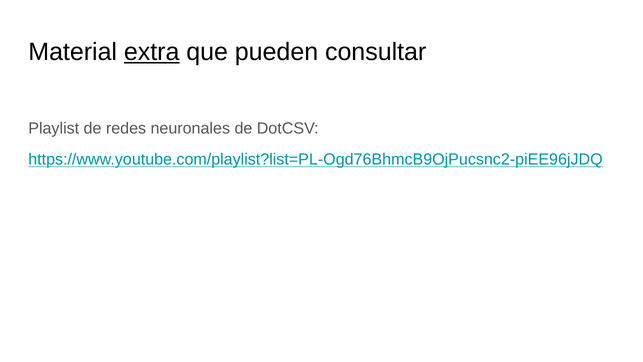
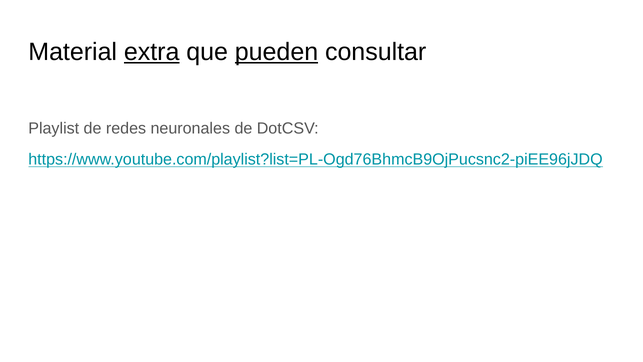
pueden underline: none -> present
